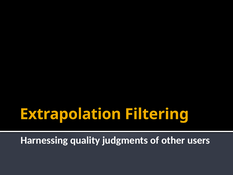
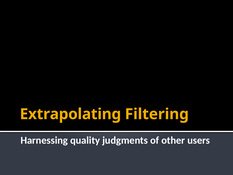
Extrapolation: Extrapolation -> Extrapolating
